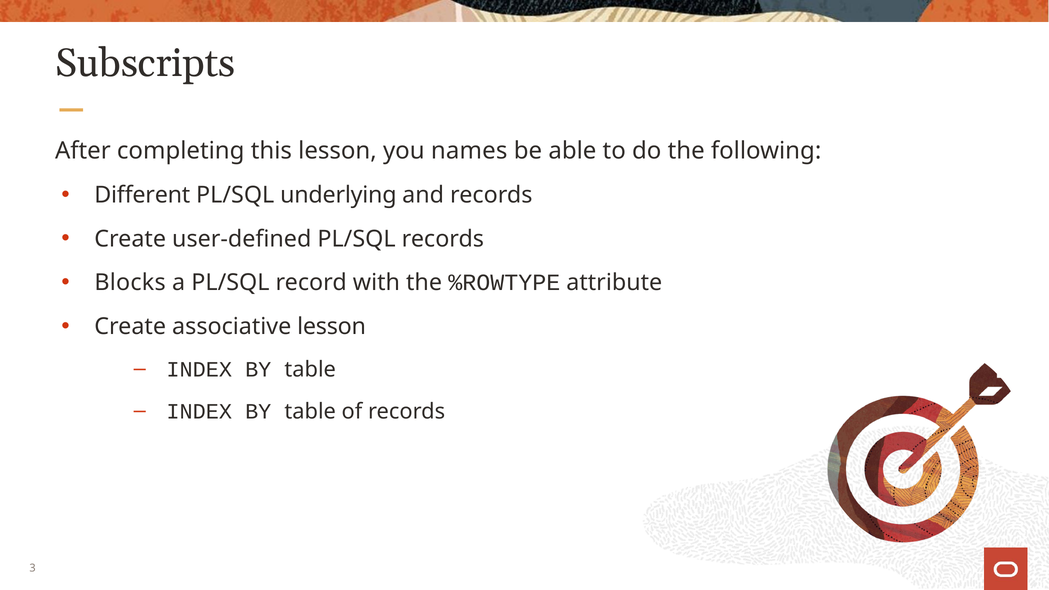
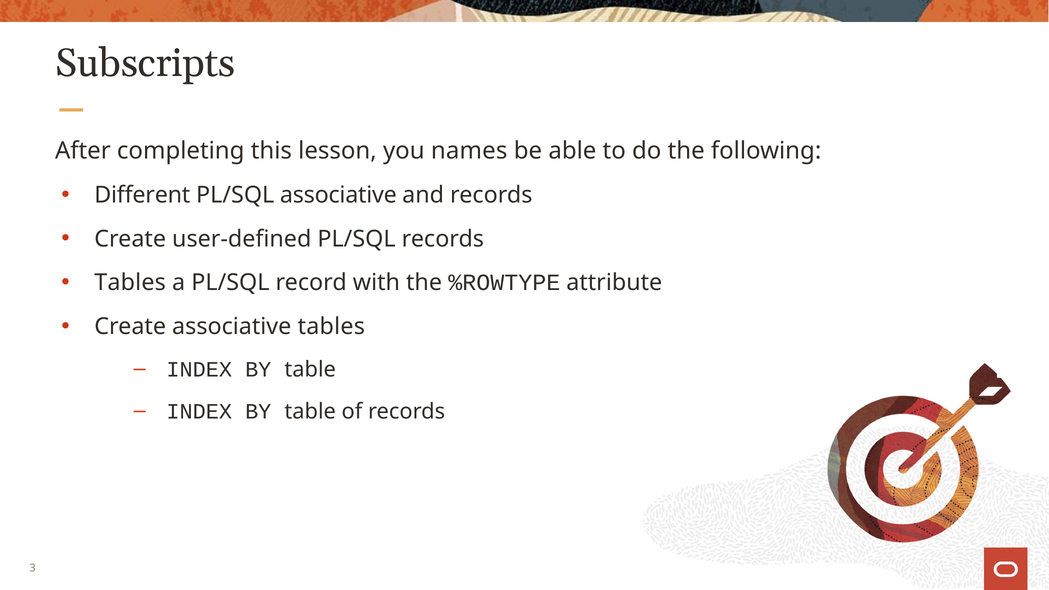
PL/SQL underlying: underlying -> associative
Blocks at (130, 283): Blocks -> Tables
associative lesson: lesson -> tables
